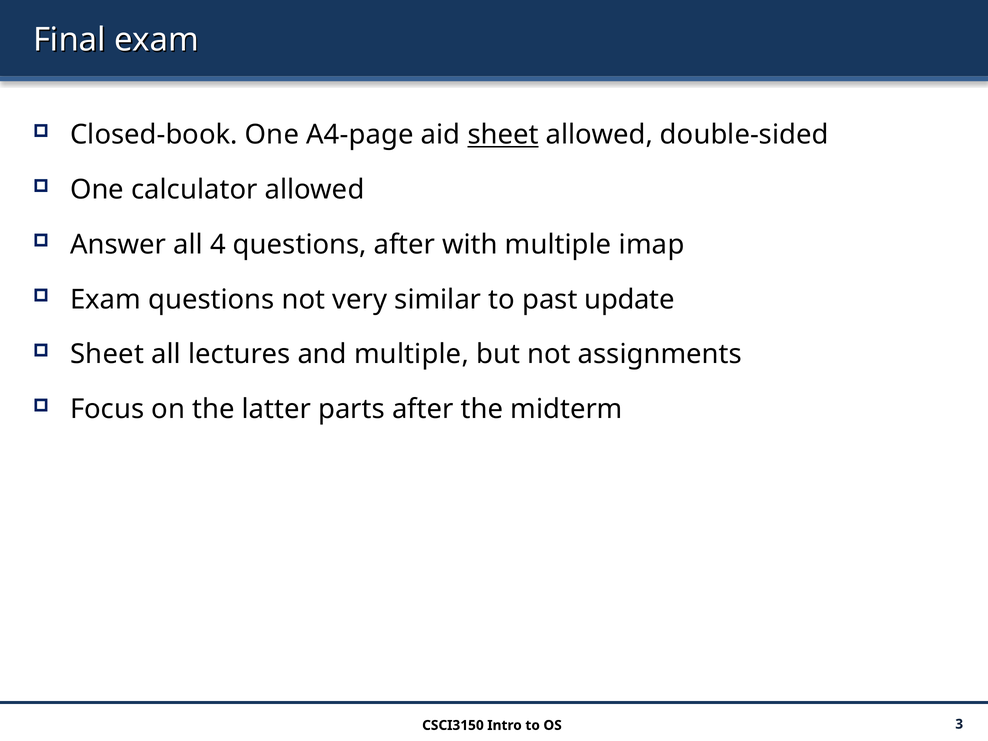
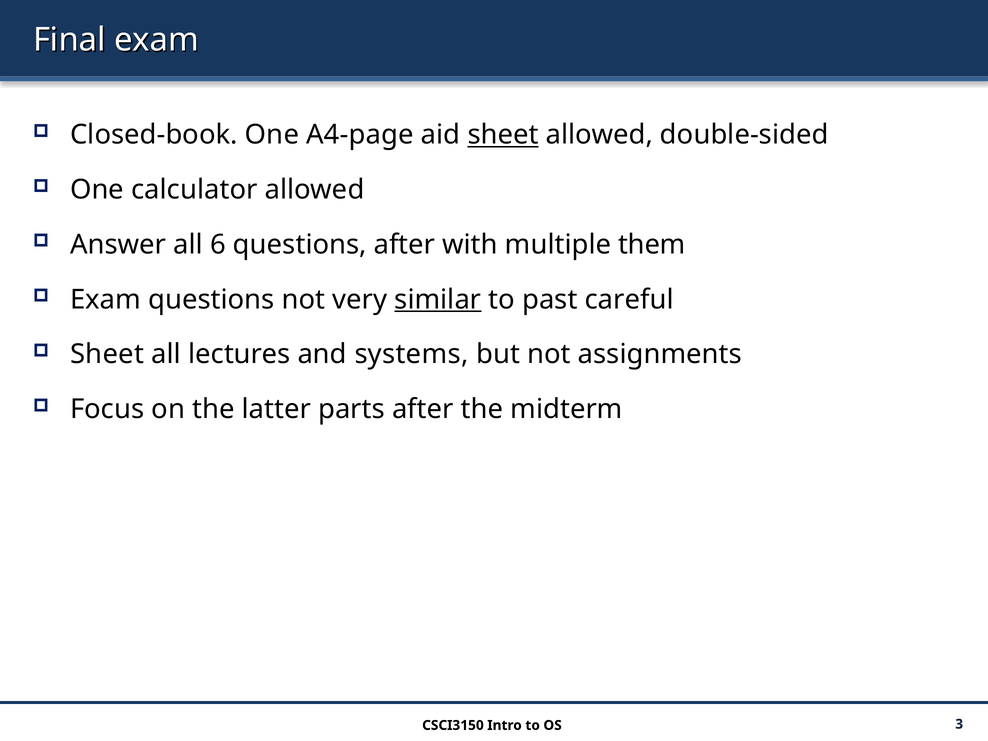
4: 4 -> 6
imap: imap -> them
similar underline: none -> present
update: update -> careful
and multiple: multiple -> systems
